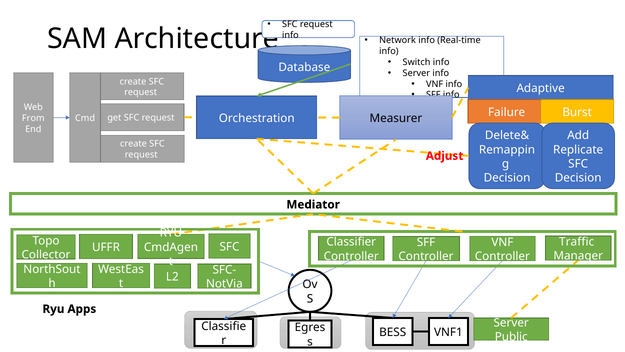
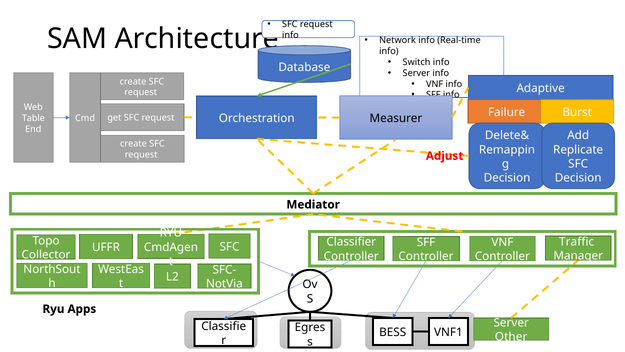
From: From -> Table
Public: Public -> Other
